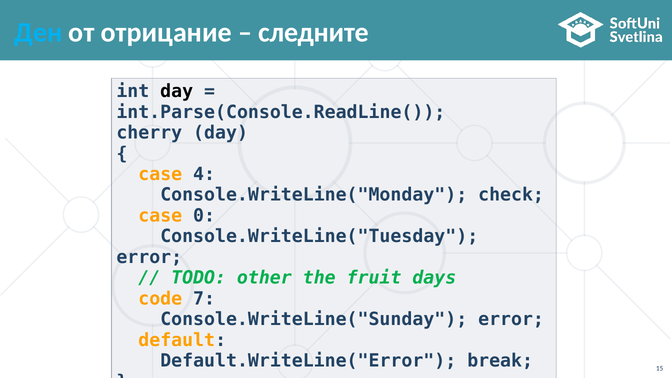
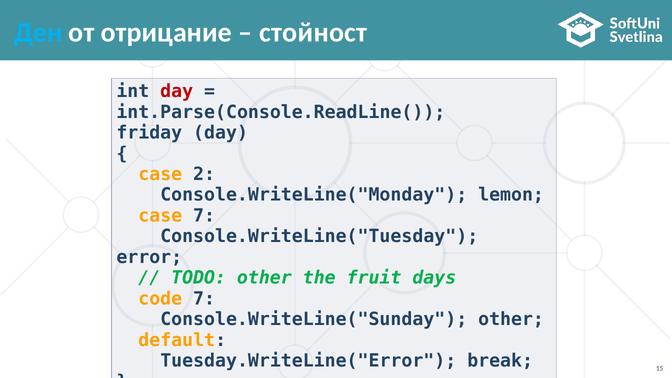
следните: следните -> стойност
day at (177, 91) colour: black -> red
cherry: cherry -> friday
4: 4 -> 2
check: check -> lemon
case 0: 0 -> 7
Console.WriteLine("Sunday error: error -> other
Default.WriteLine("Error: Default.WriteLine("Error -> Tuesday.WriteLine("Error
